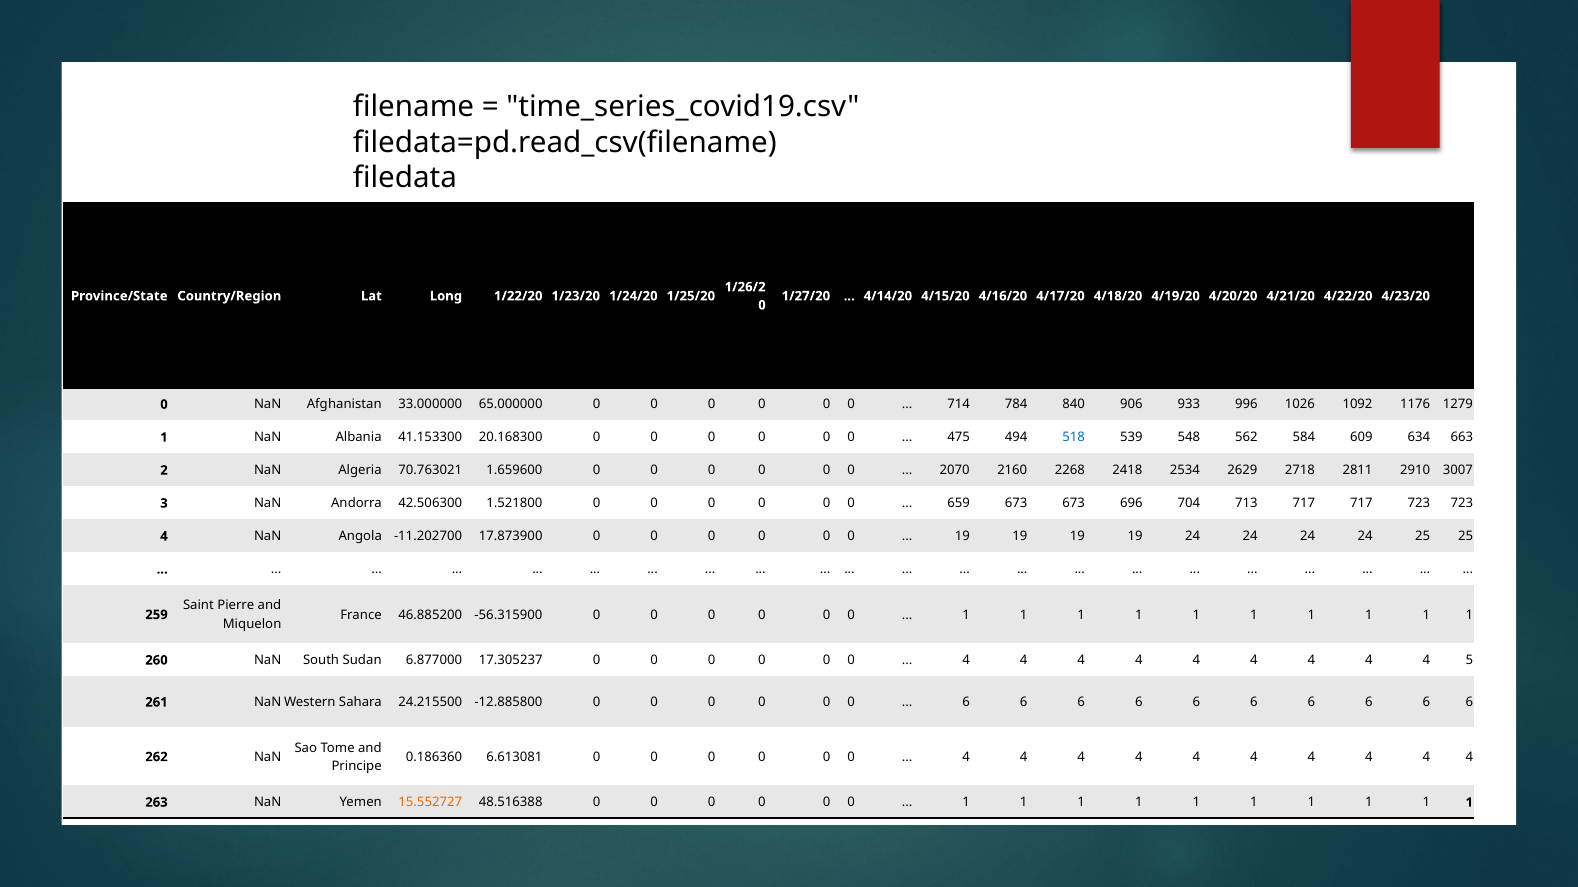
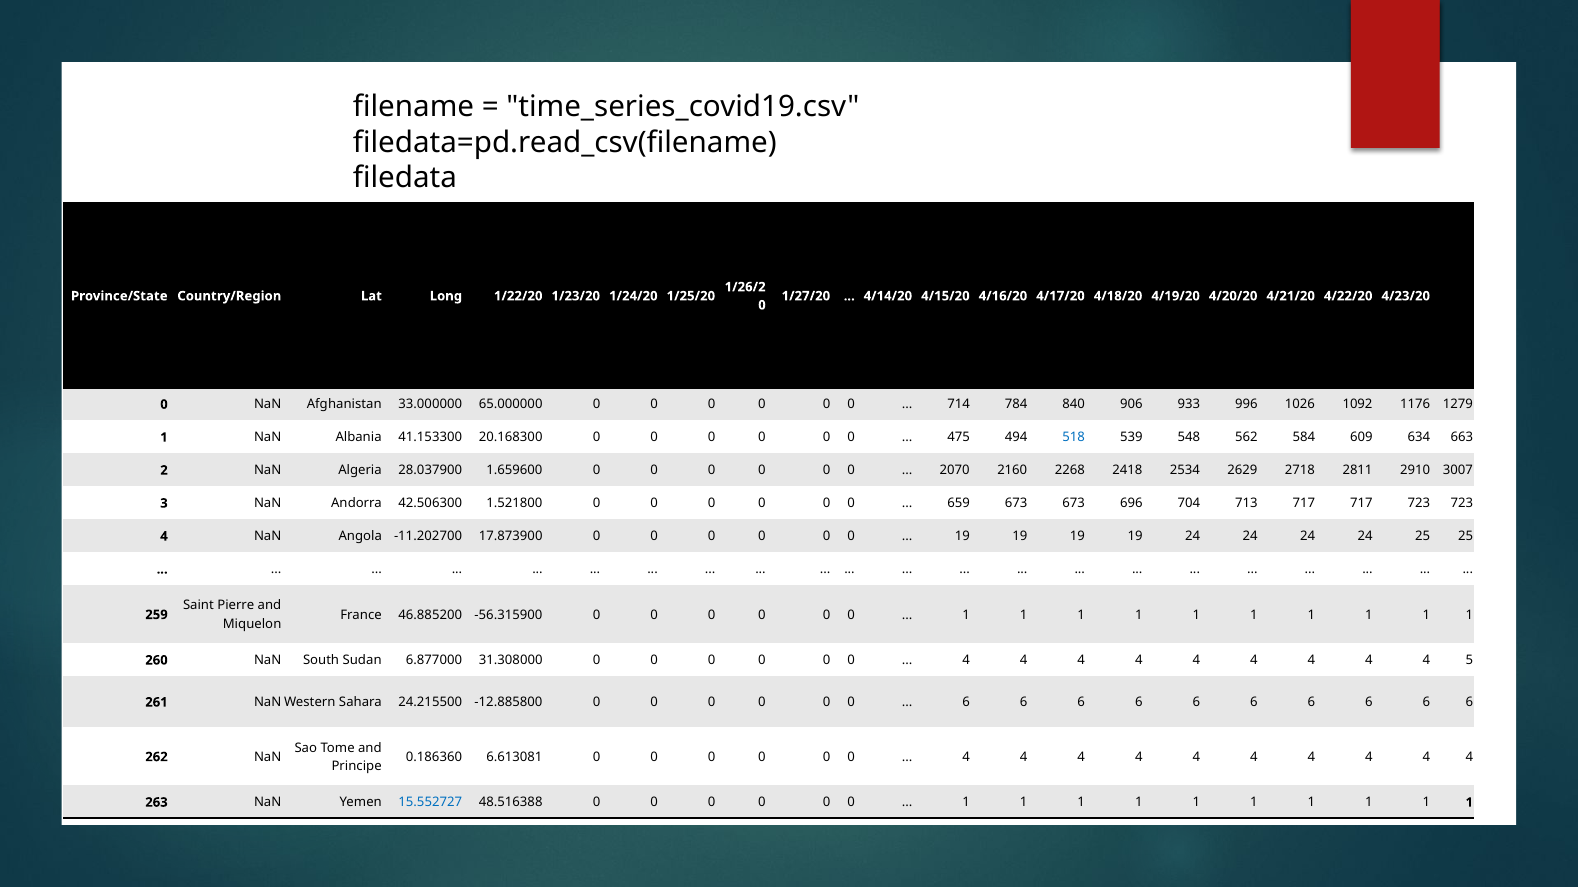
70.763021: 70.763021 -> 28.037900
17.305237: 17.305237 -> 31.308000
15.552727 colour: orange -> blue
